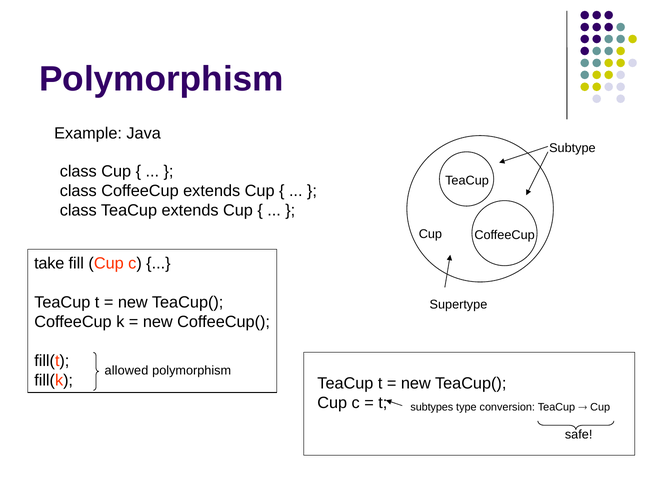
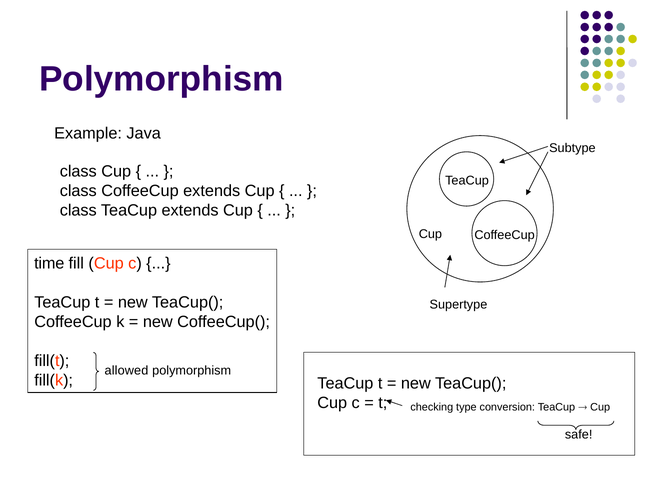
take: take -> time
subtypes: subtypes -> checking
